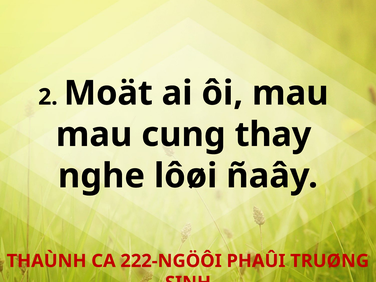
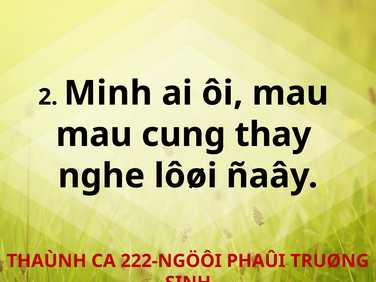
Moät: Moät -> Minh
